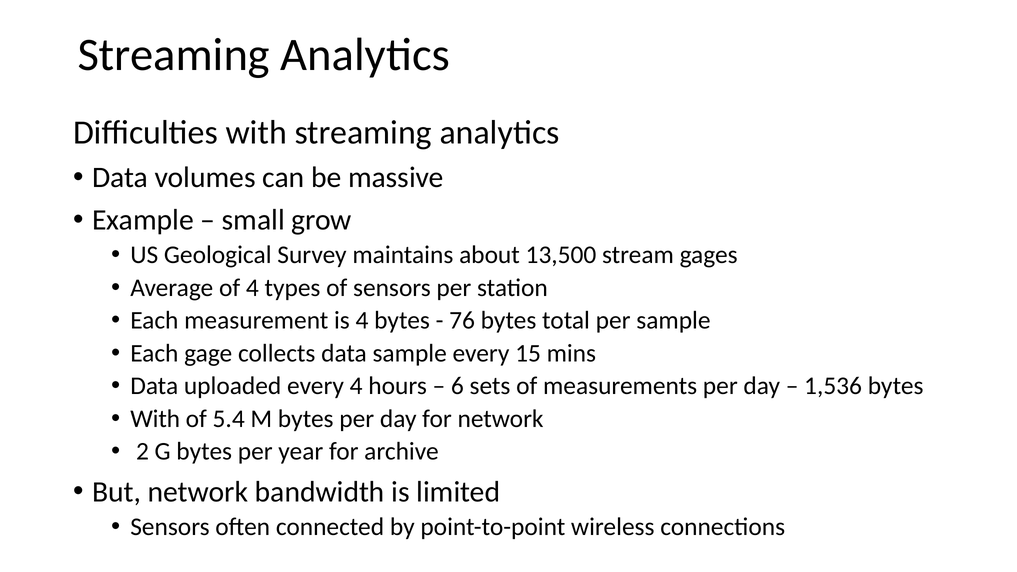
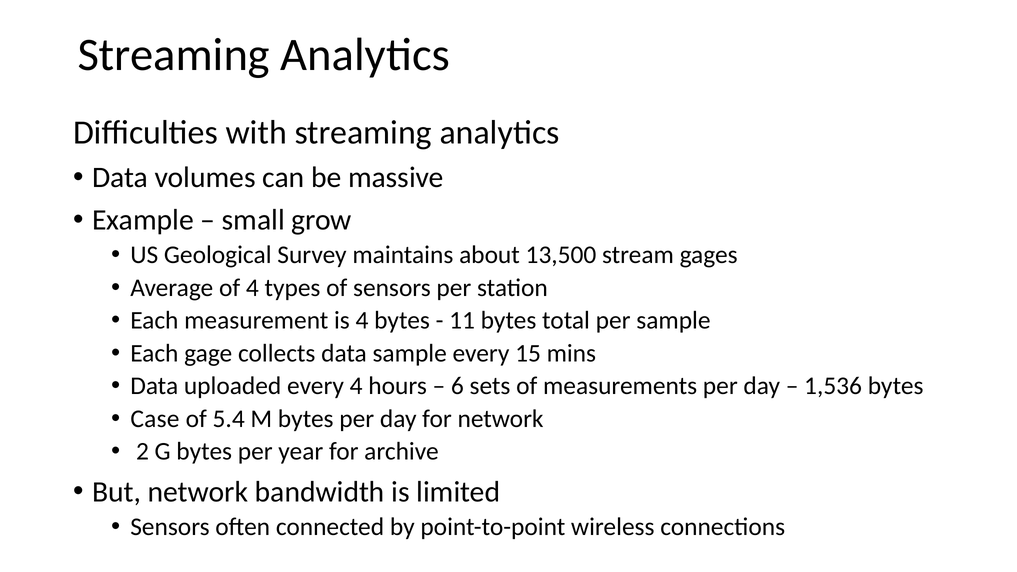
76: 76 -> 11
With at (155, 419): With -> Case
